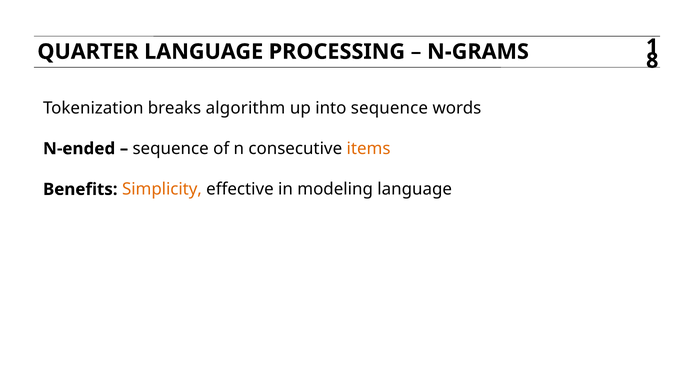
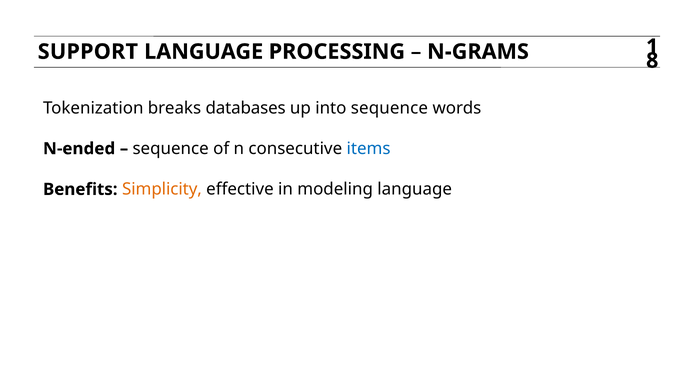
QUARTER: QUARTER -> SUPPORT
algorithm: algorithm -> databases
items colour: orange -> blue
